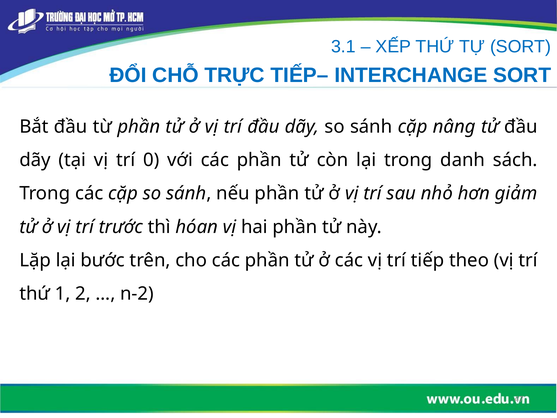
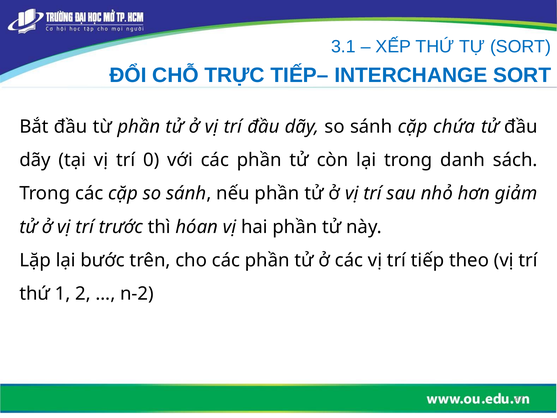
nâng: nâng -> chứa
